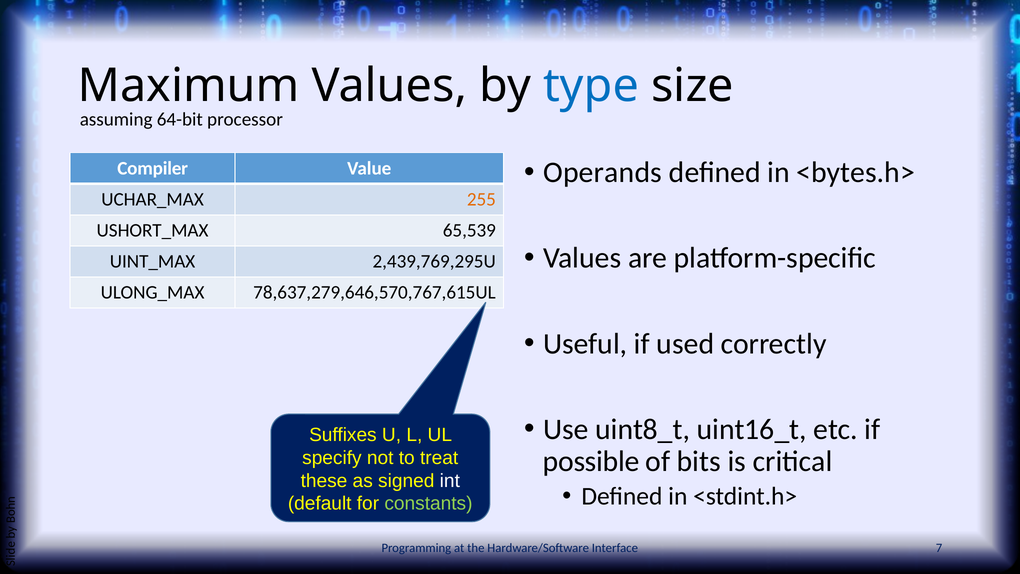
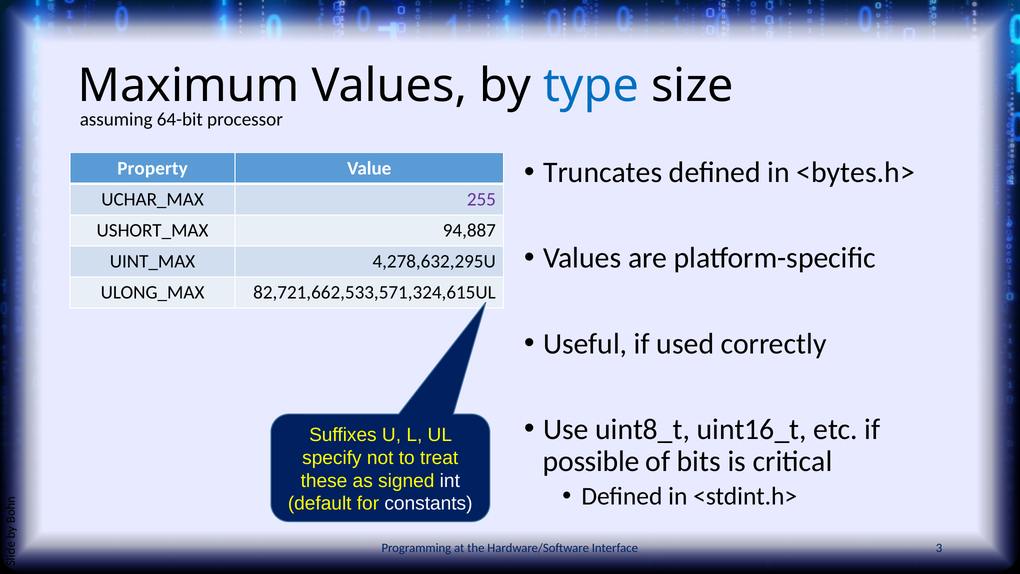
Operands: Operands -> Truncates
Compiler: Compiler -> Property
255 colour: orange -> purple
65,539: 65,539 -> 94,887
2,439,769,295U: 2,439,769,295U -> 4,278,632,295U
78,637,279,646,570,767,615UL: 78,637,279,646,570,767,615UL -> 82,721,662,533,571,324,615UL
constants colour: light green -> white
7: 7 -> 3
